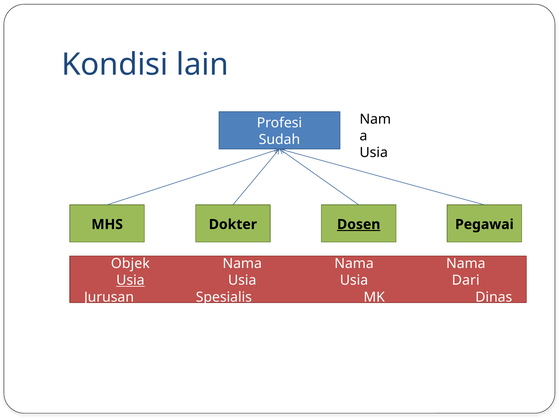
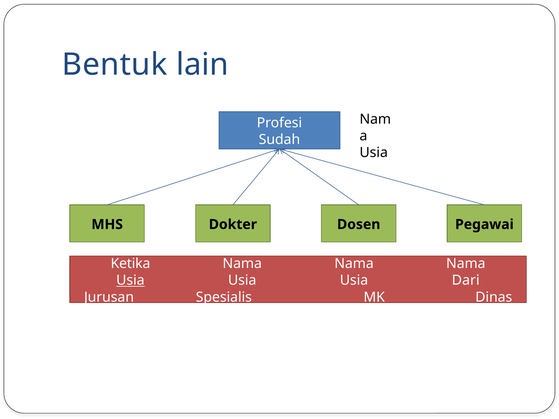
Kondisi: Kondisi -> Bentuk
Dosen underline: present -> none
Objek: Objek -> Ketika
